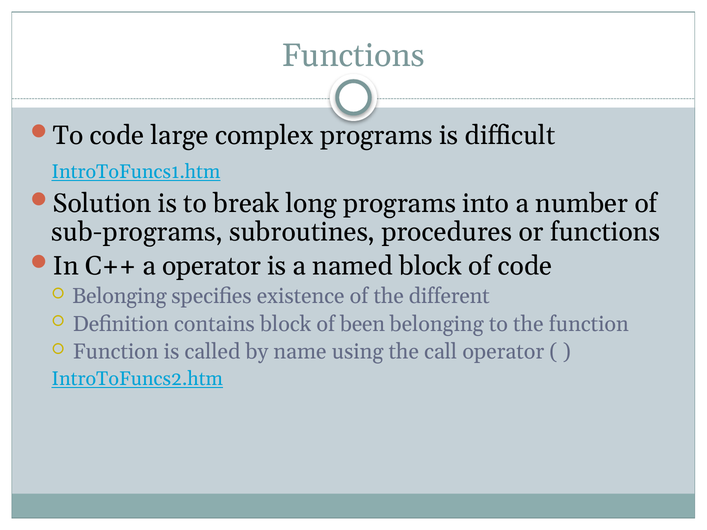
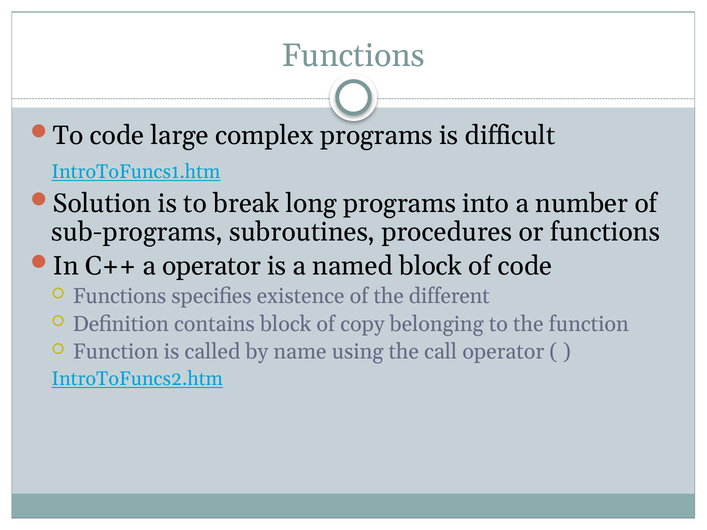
Belonging at (119, 296): Belonging -> Functions
been: been -> copy
